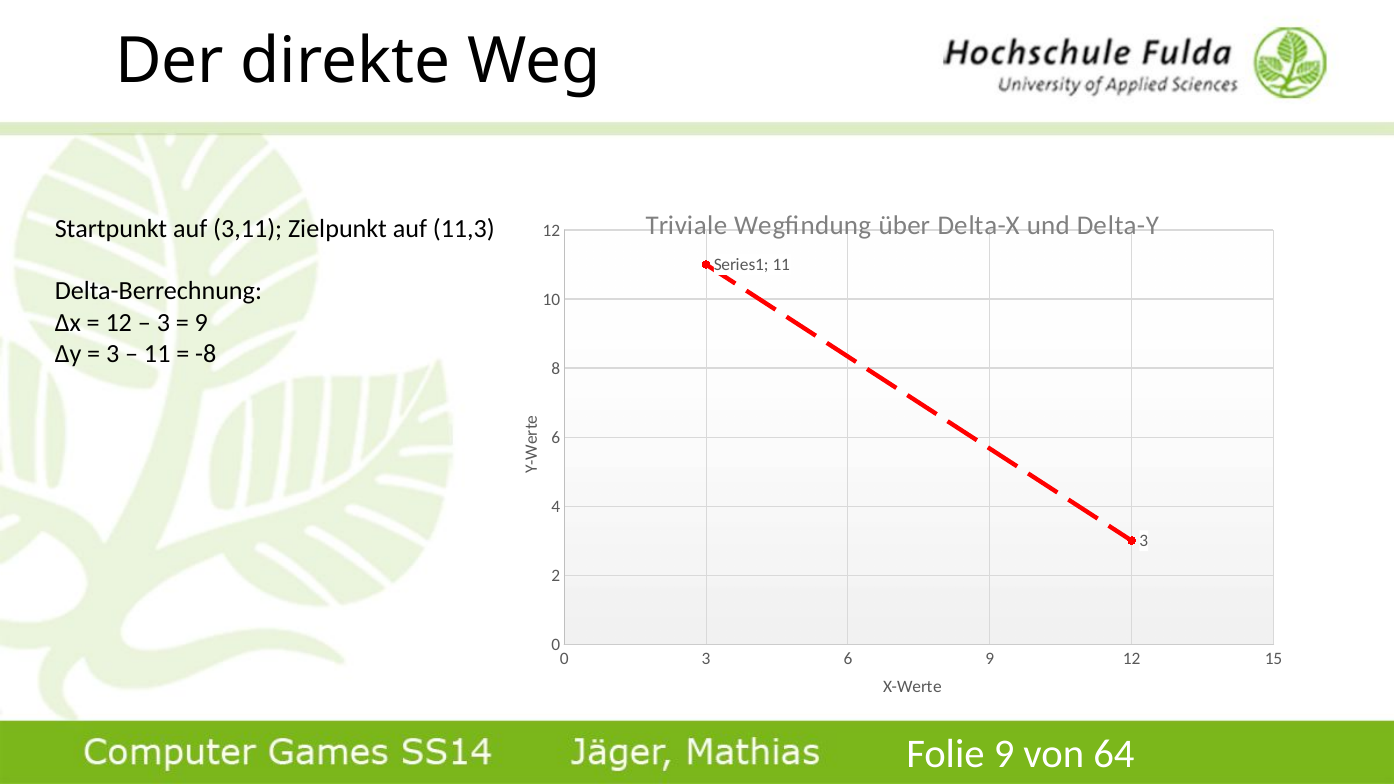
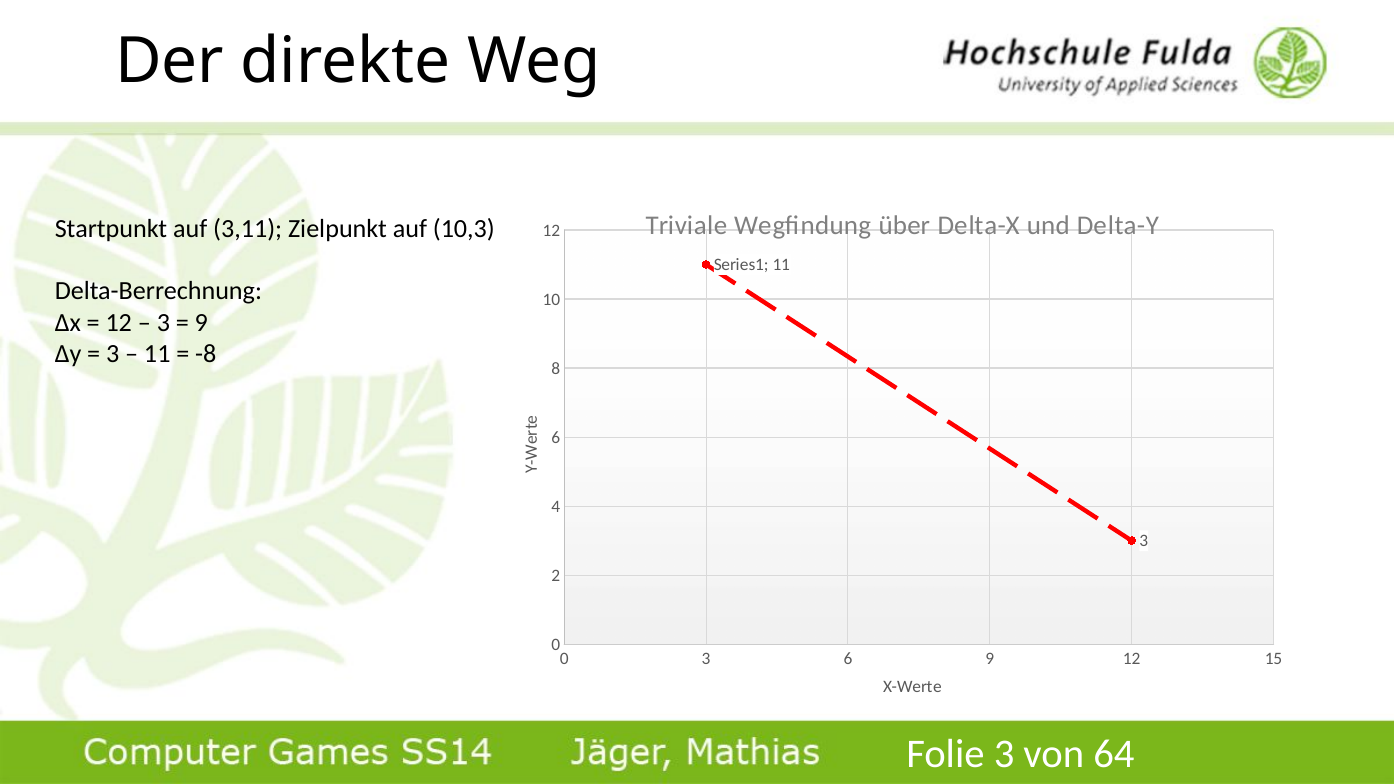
11,3: 11,3 -> 10,3
Folie 9: 9 -> 3
